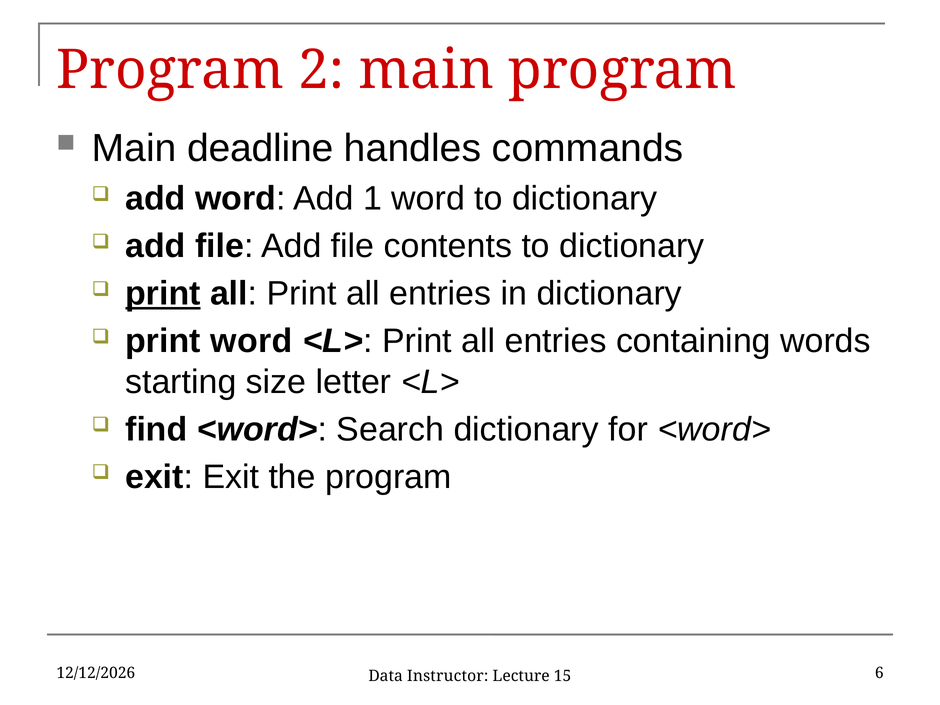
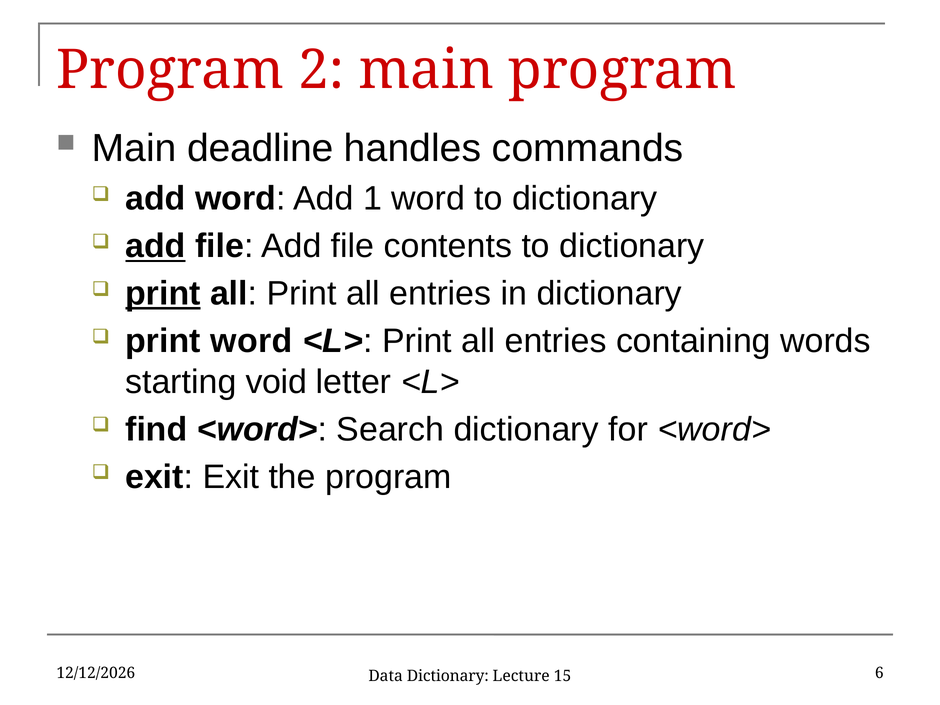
add at (155, 246) underline: none -> present
size: size -> void
Data Instructor: Instructor -> Dictionary
